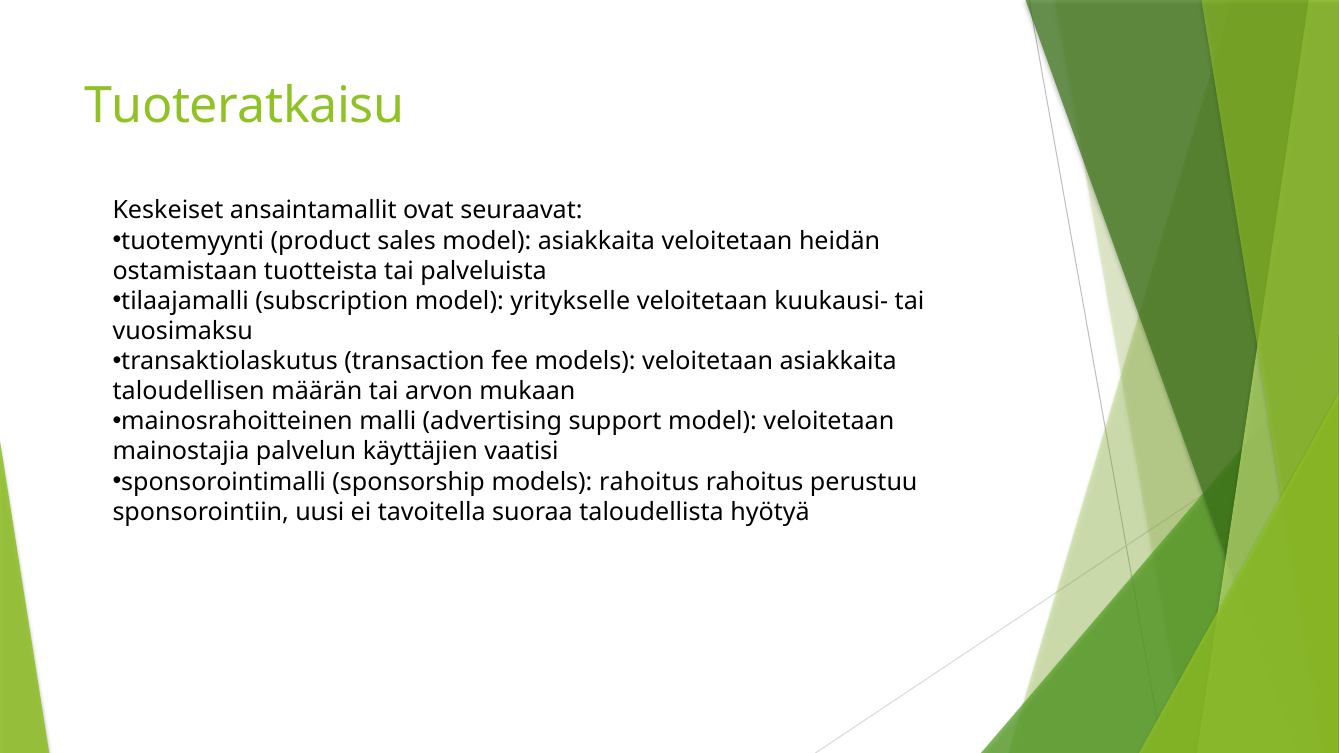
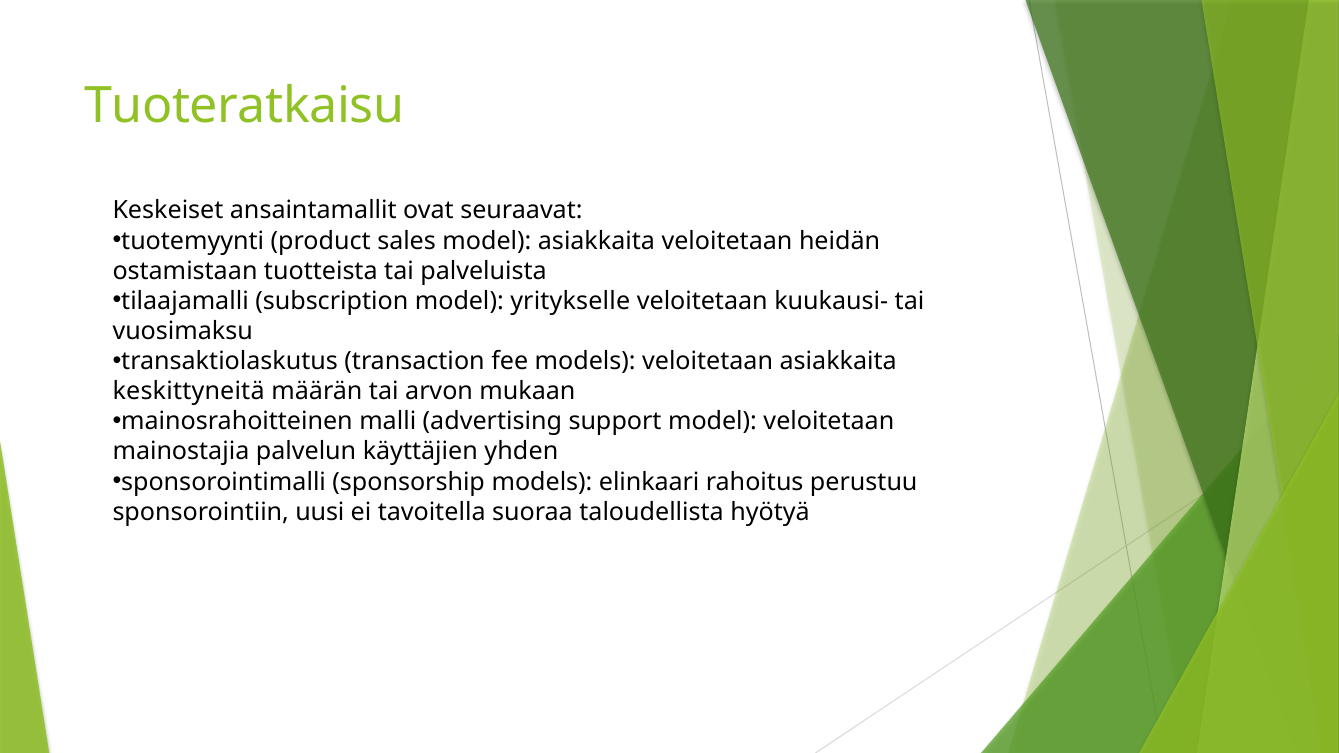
taloudellisen: taloudellisen -> keskittyneitä
vaatisi: vaatisi -> yhden
models rahoitus: rahoitus -> elinkaari
